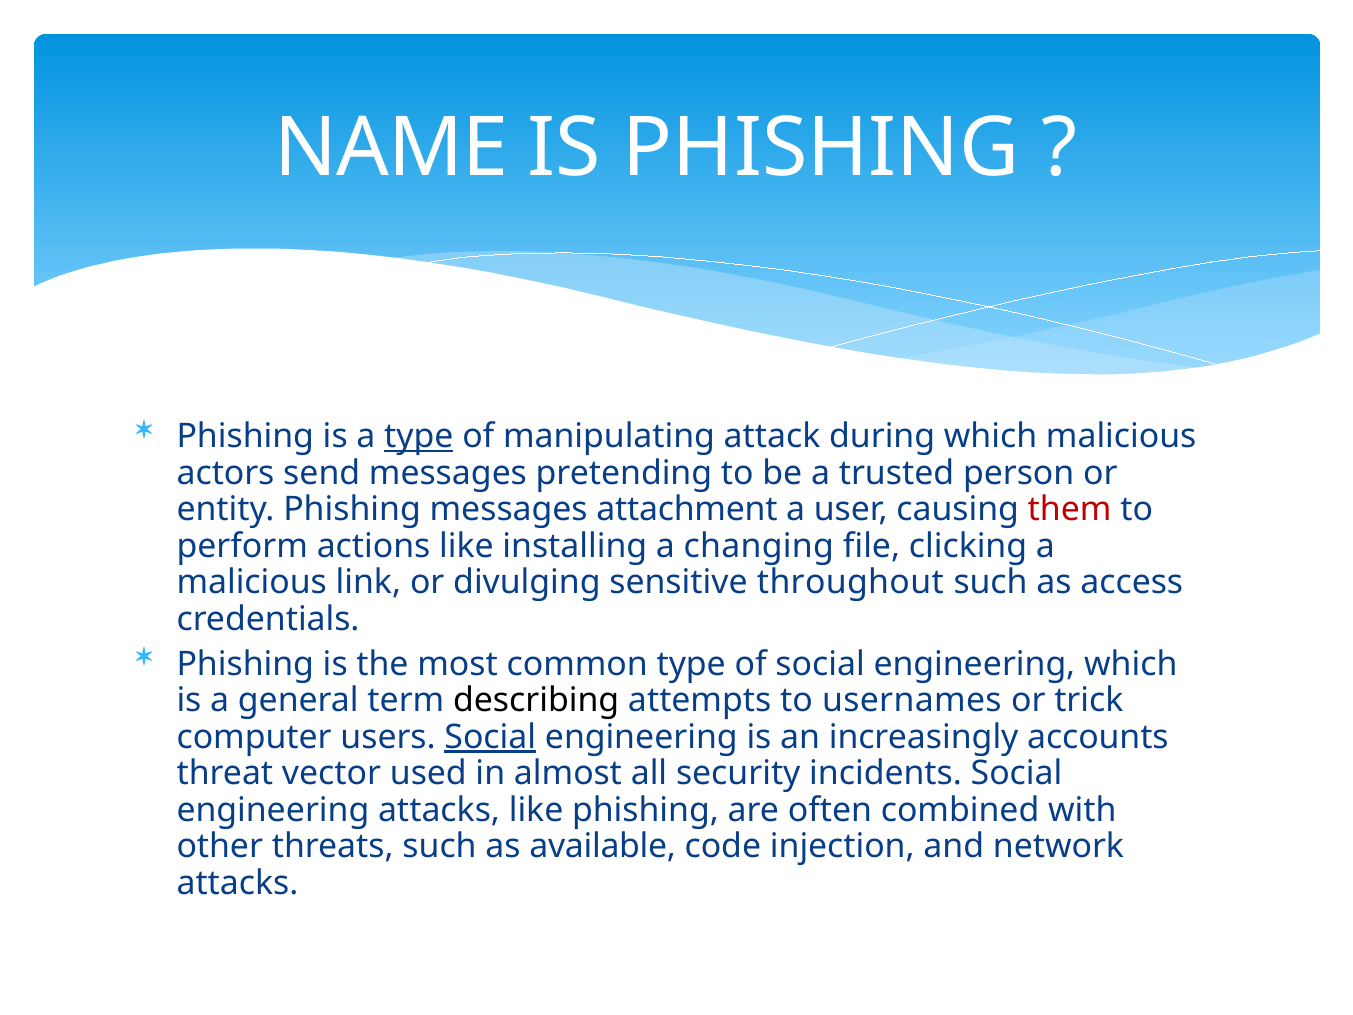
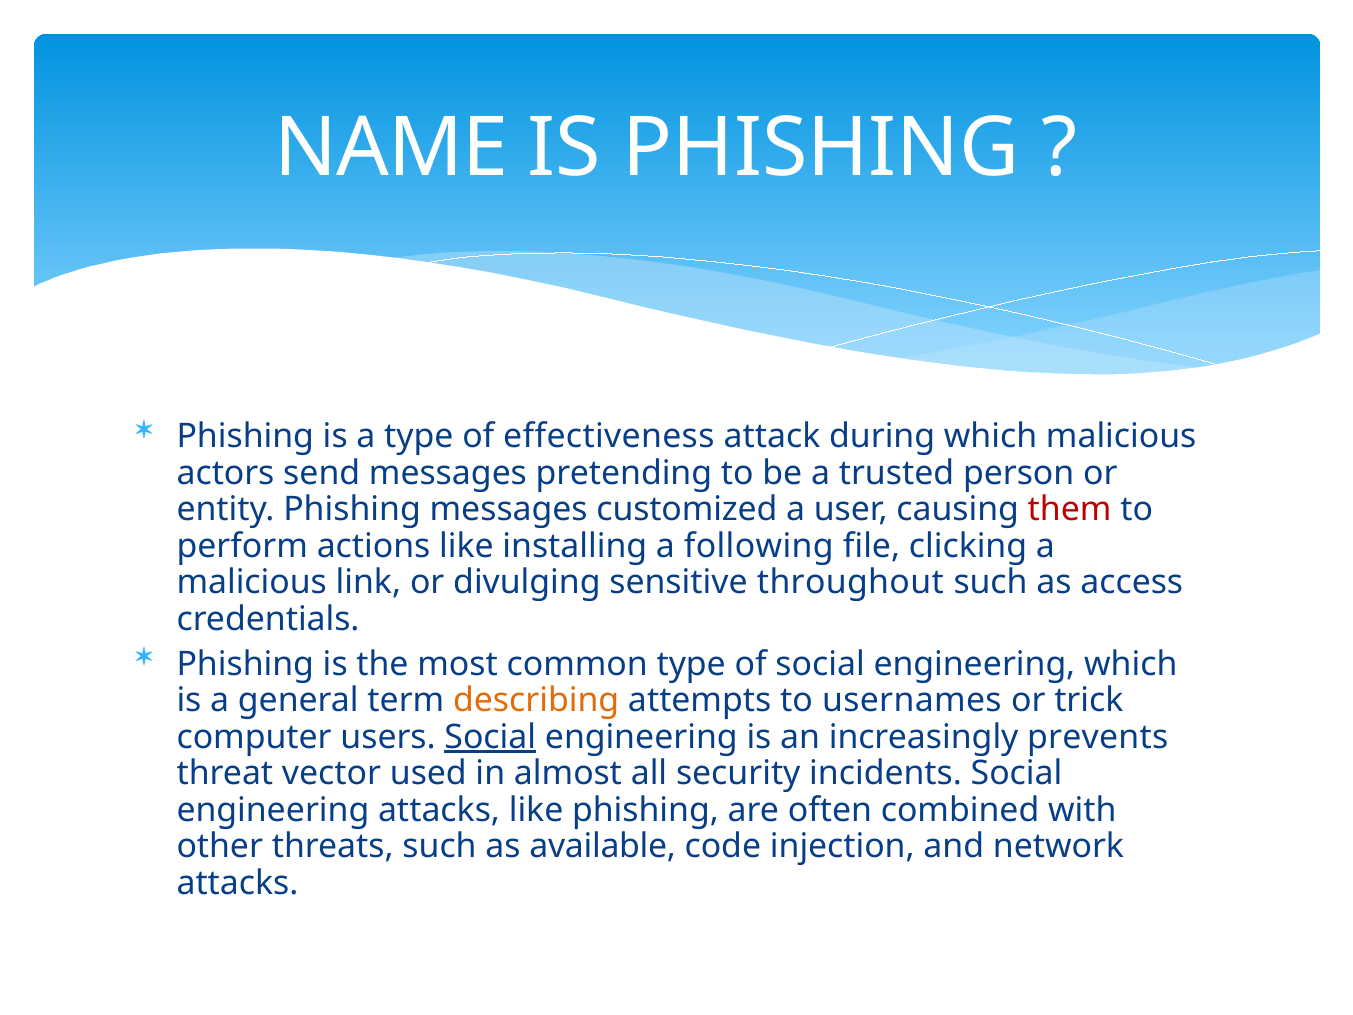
type at (419, 436) underline: present -> none
manipulating: manipulating -> effectiveness
attachment: attachment -> customized
changing: changing -> following
describing colour: black -> orange
accounts: accounts -> prevents
